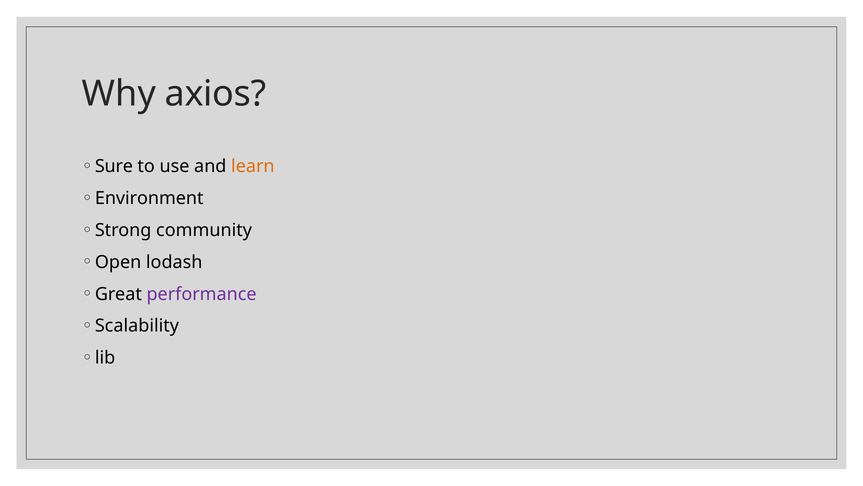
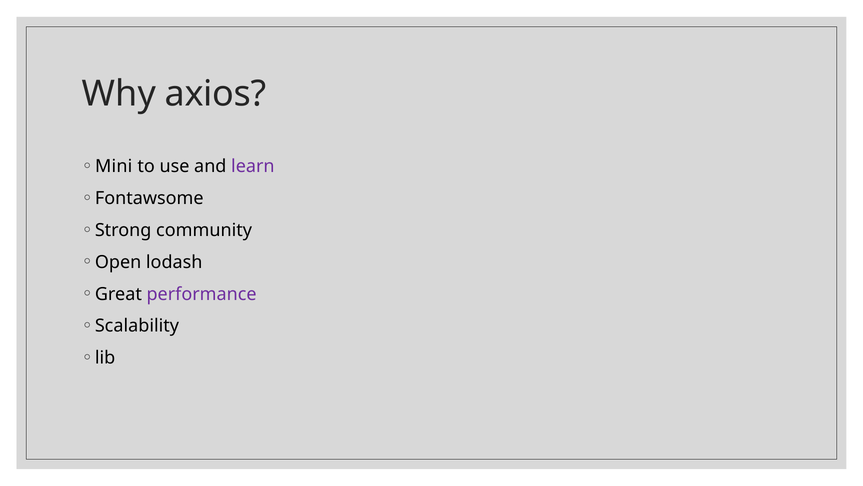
Sure: Sure -> Mini
learn colour: orange -> purple
Environment: Environment -> Fontawsome
